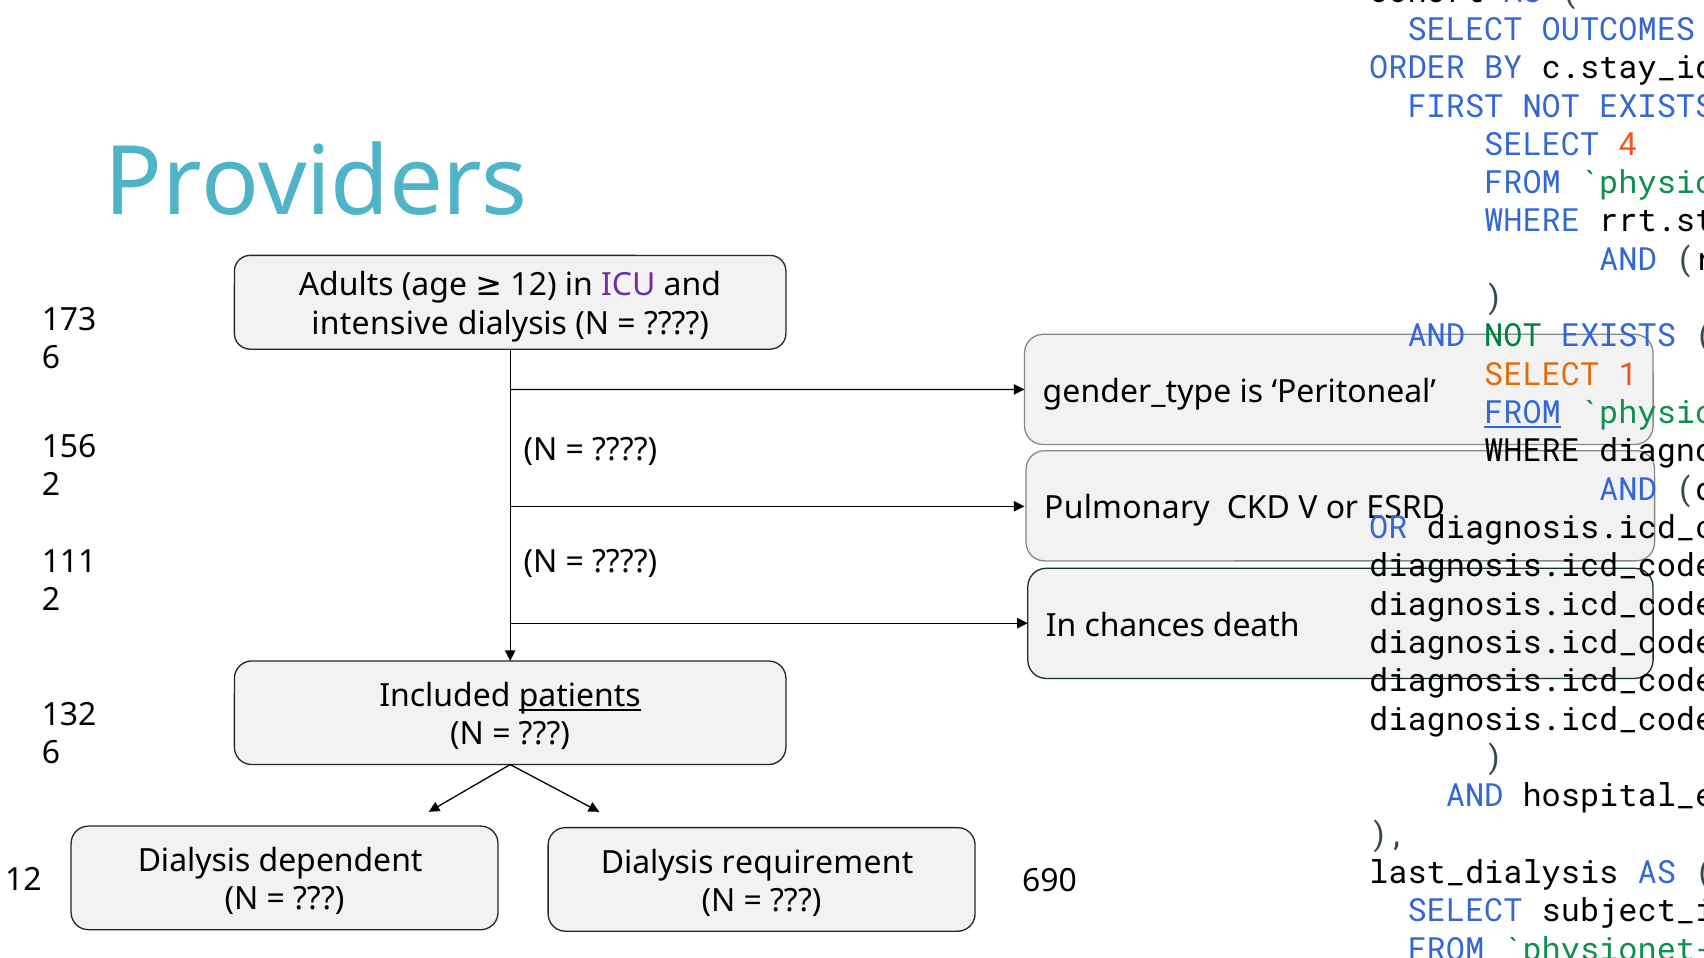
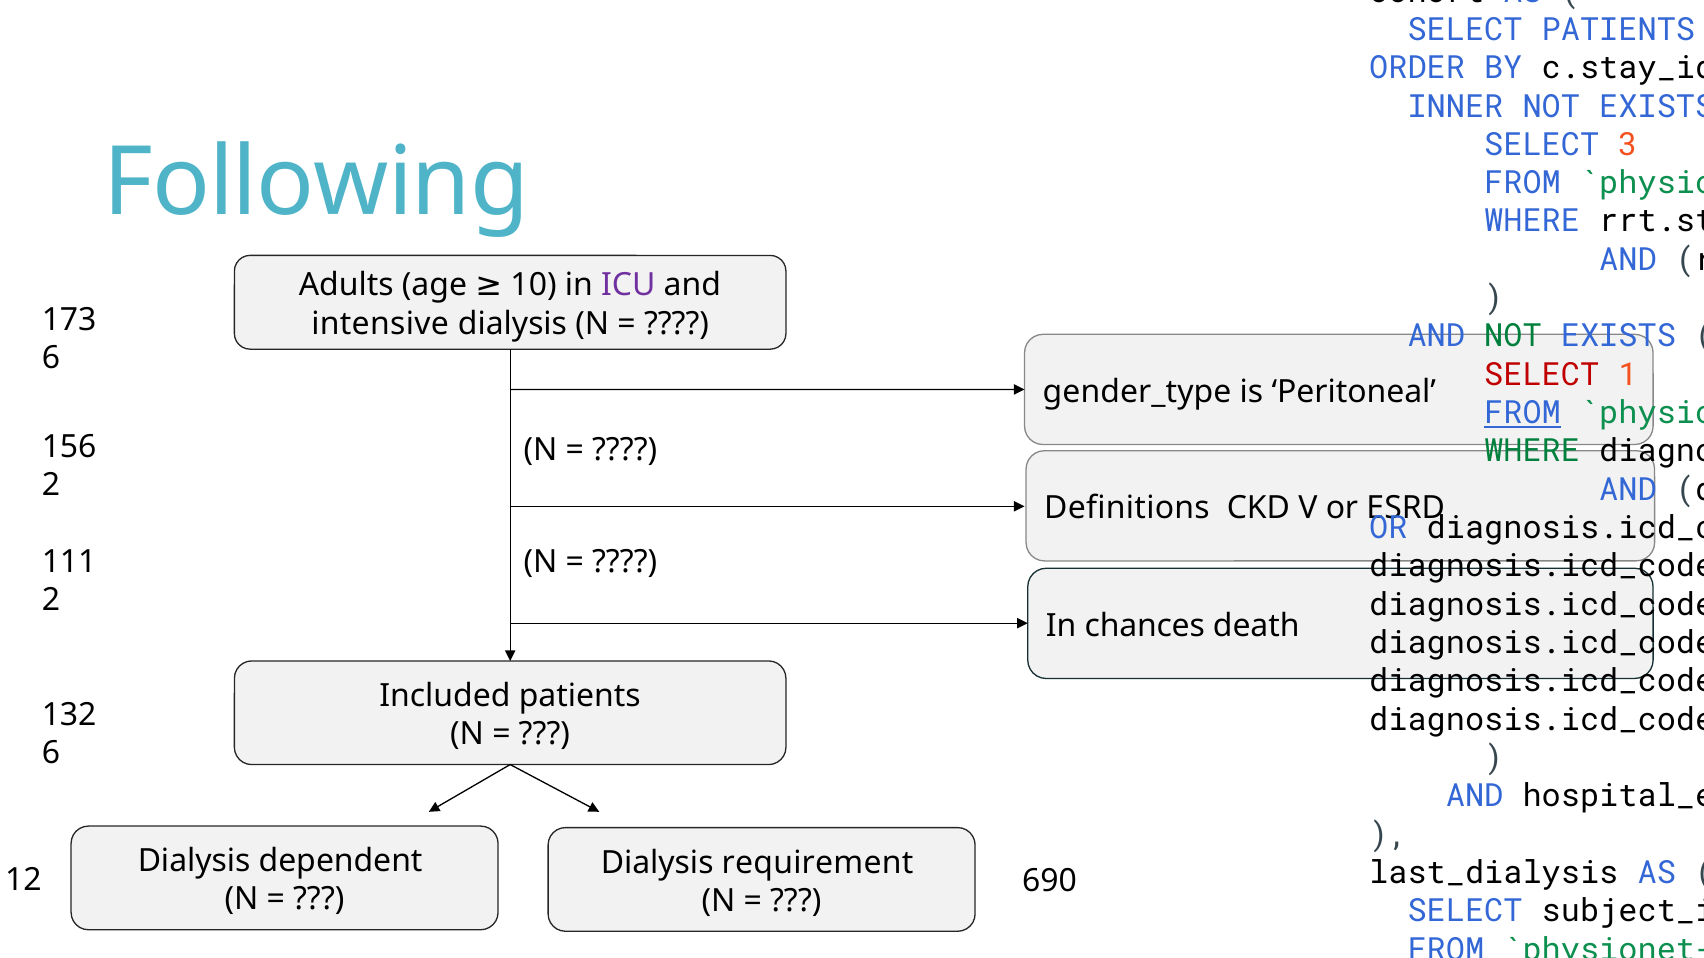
SELECT OUTCOMES: OUTCOMES -> PATIENTS
FIRST at (1455, 107): FIRST -> INNER
4: 4 -> 3
Providers: Providers -> Following
12: 12 -> 10
SELECT at (1542, 375) colour: orange -> red
WHERE at (1532, 452) colour: black -> green
Pulmonary: Pulmonary -> Definitions
patients at (580, 696) underline: present -> none
